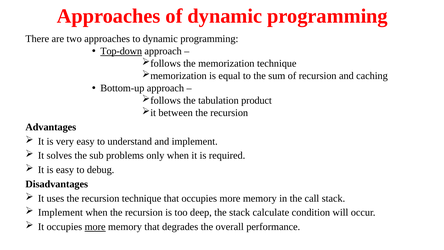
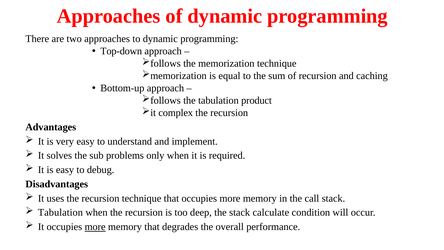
Top-down underline: present -> none
between: between -> complex
Implement at (60, 212): Implement -> Tabulation
